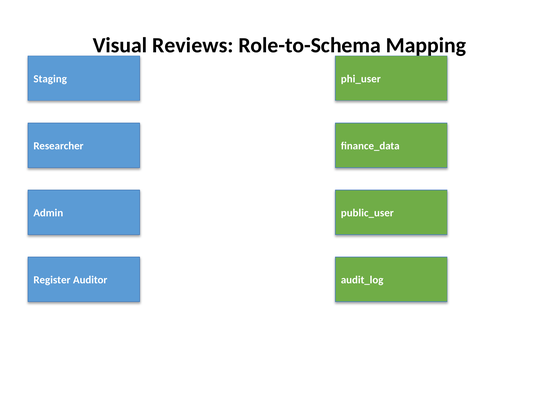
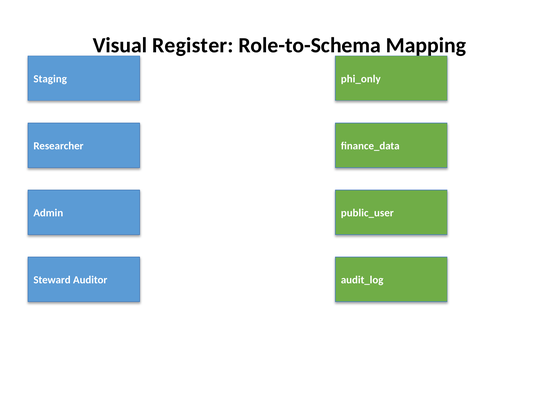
Reviews: Reviews -> Register
phi_user: phi_user -> phi_only
Register: Register -> Steward
